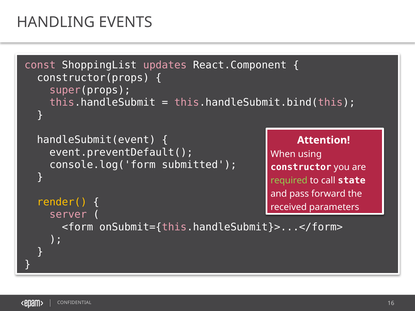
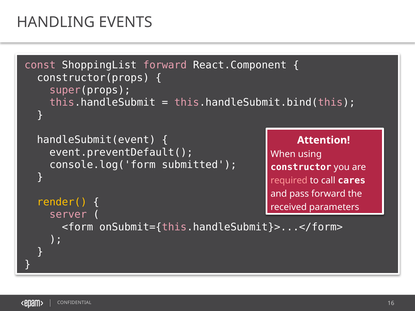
ShoppingList updates: updates -> forward
required colour: light green -> pink
state: state -> cares
